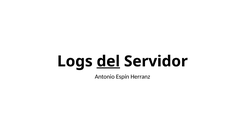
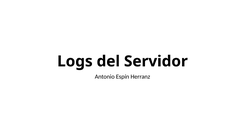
del underline: present -> none
